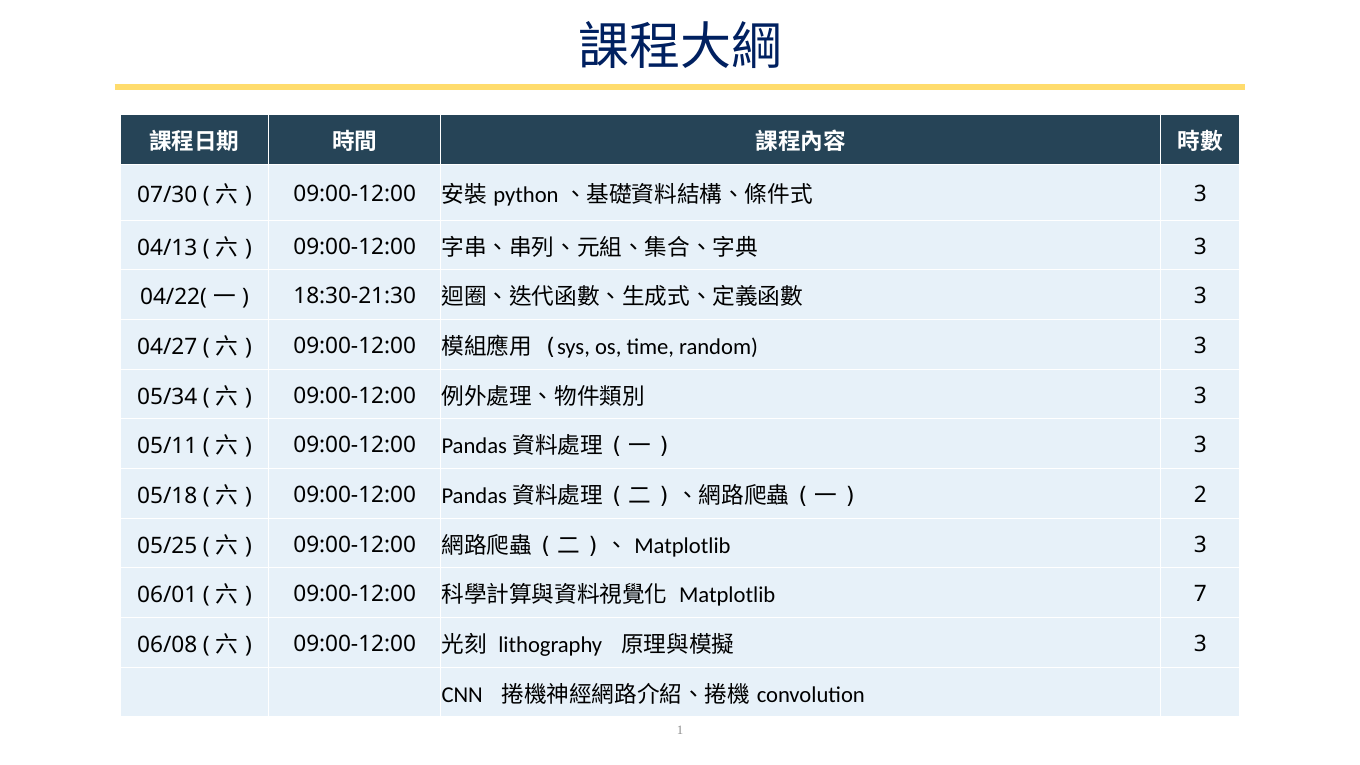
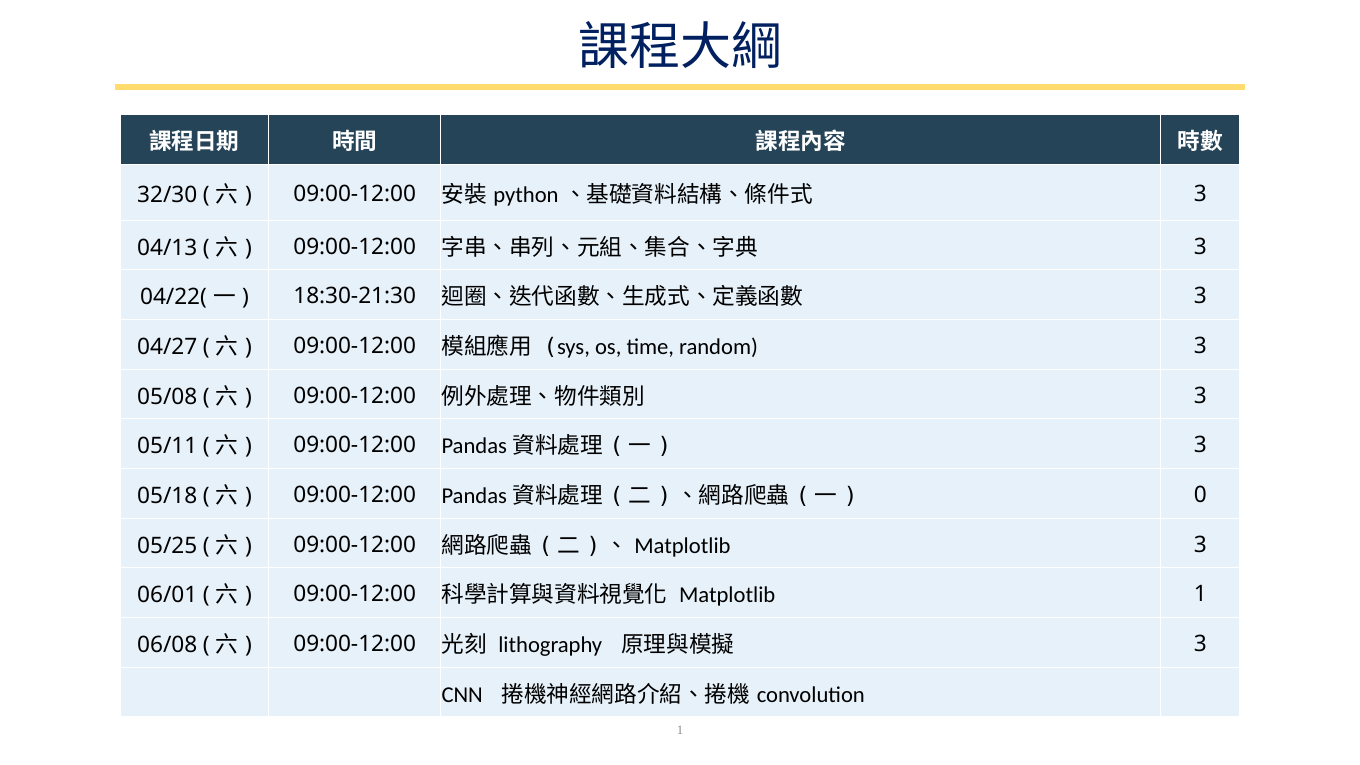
07/30: 07/30 -> 32/30
05/34: 05/34 -> 05/08
2: 2 -> 0
Matplotlib 7: 7 -> 1
